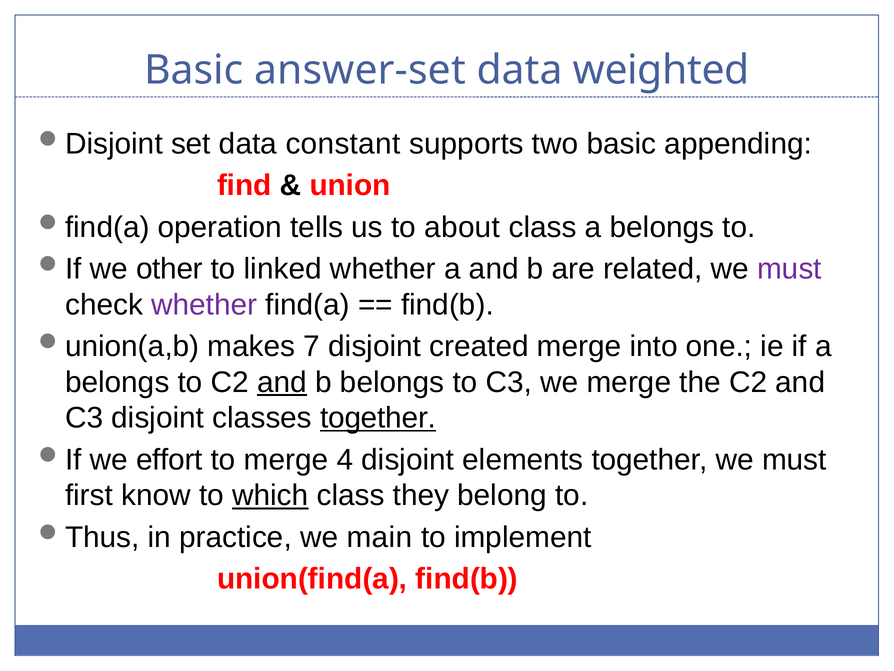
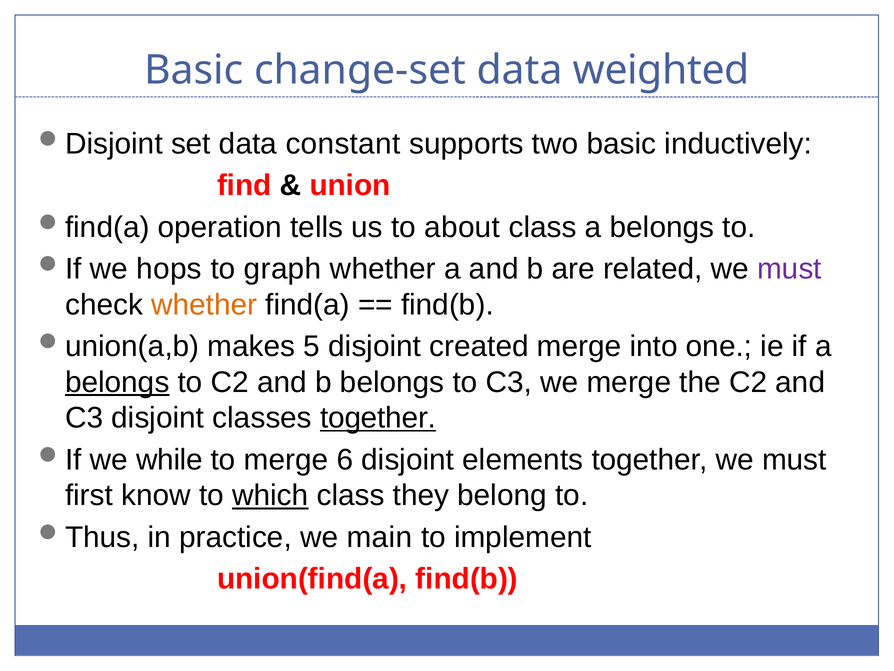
answer-set: answer-set -> change-set
appending: appending -> inductively
other: other -> hops
linked: linked -> graph
whether at (204, 304) colour: purple -> orange
7: 7 -> 5
belongs at (117, 382) underline: none -> present
and at (282, 382) underline: present -> none
effort: effort -> while
4: 4 -> 6
